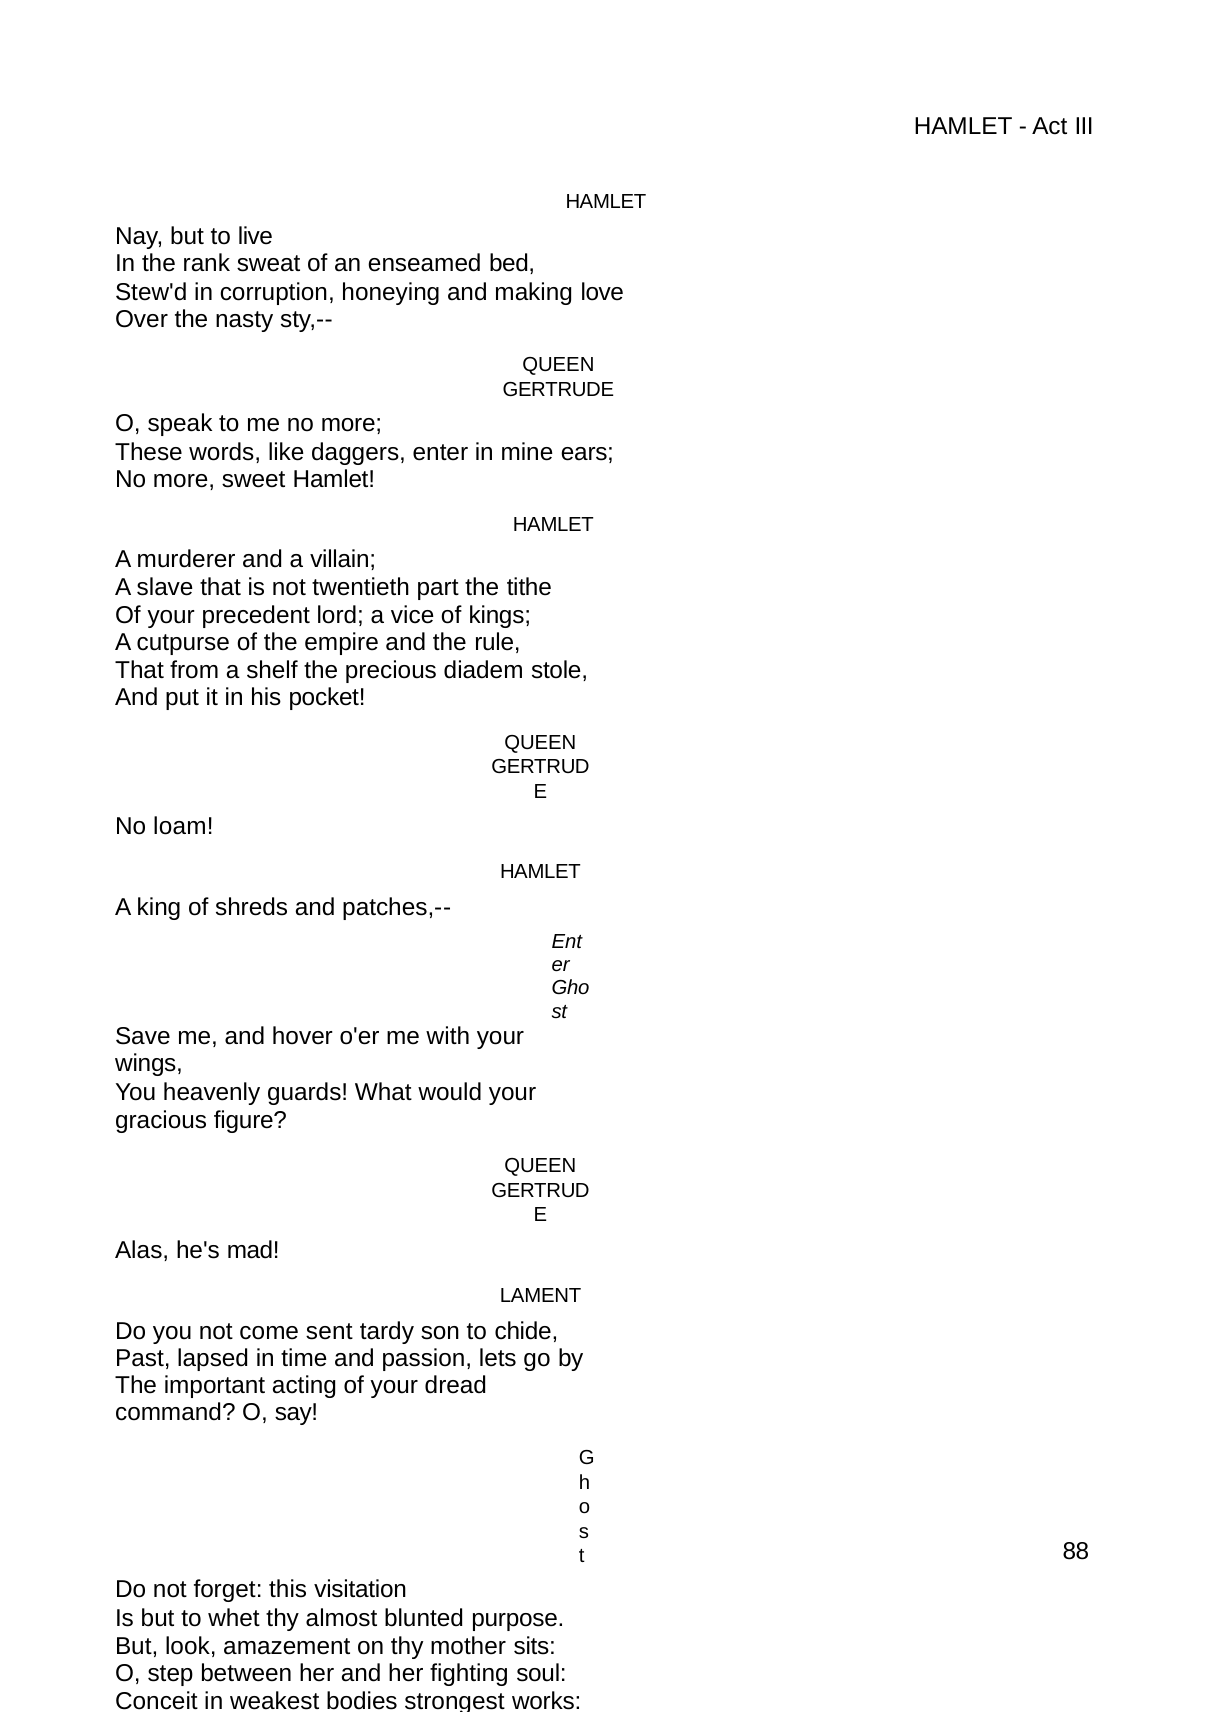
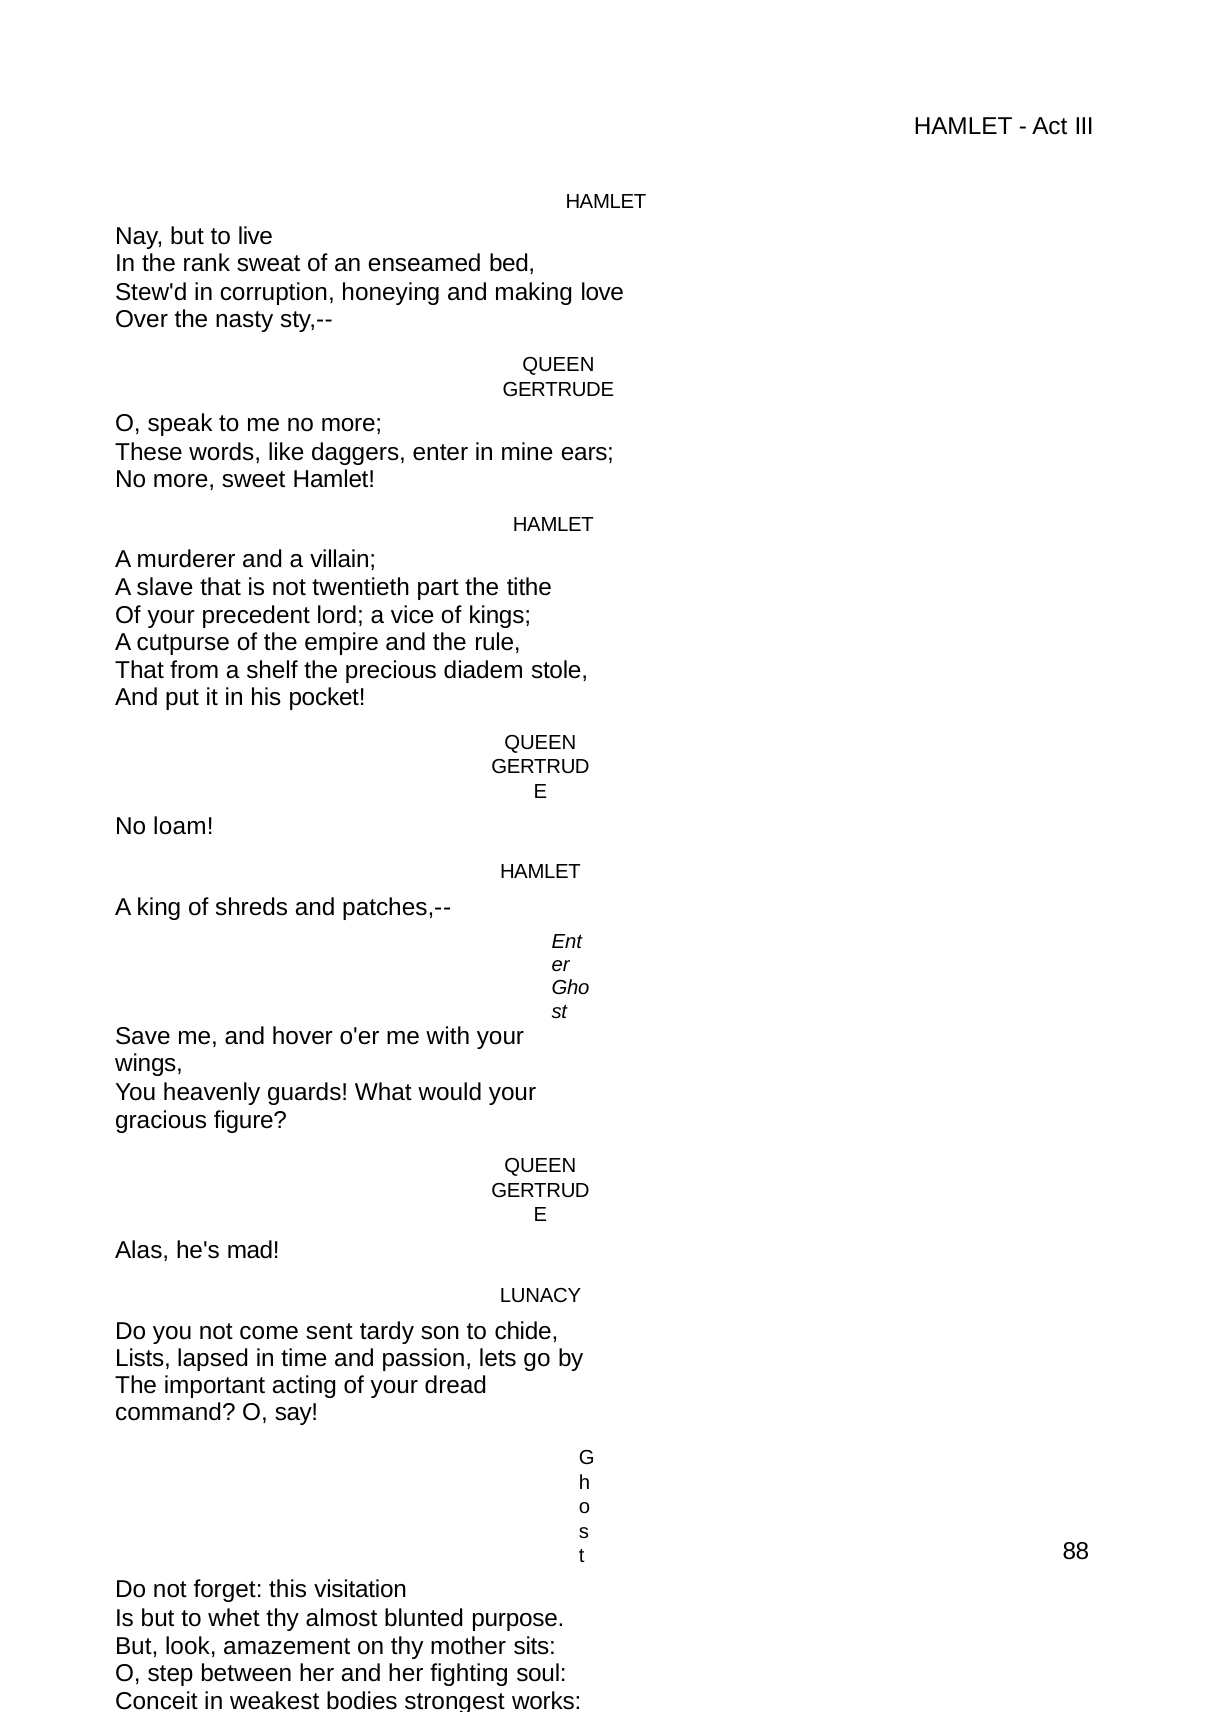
LAMENT: LAMENT -> LUNACY
Past: Past -> Lists
